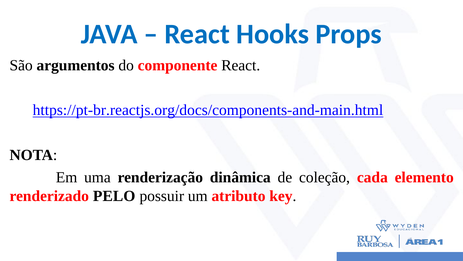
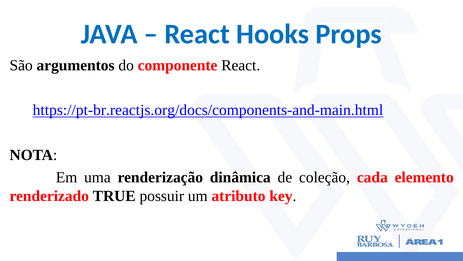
PELO: PELO -> TRUE
